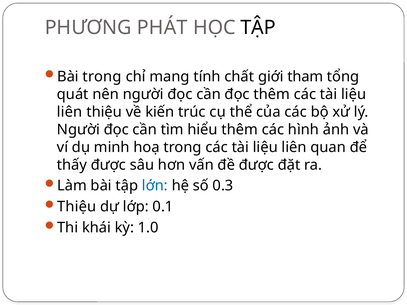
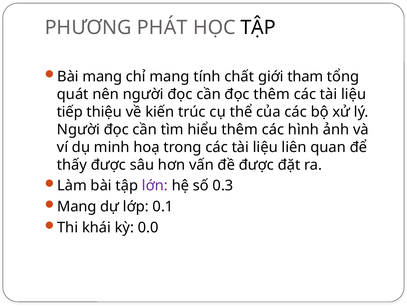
Bài trong: trong -> mang
liên at (70, 112): liên -> tiếp
lớn colour: blue -> purple
Thiệu at (77, 206): Thiệu -> Mang
1.0: 1.0 -> 0.0
